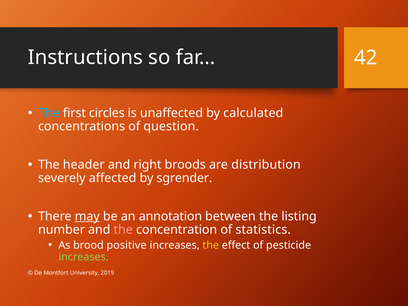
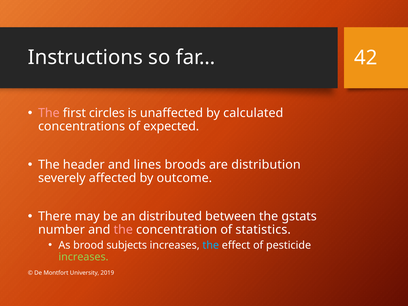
The at (49, 113) colour: light blue -> pink
question: question -> expected
right: right -> lines
sgrender: sgrender -> outcome
may underline: present -> none
annotation: annotation -> distributed
listing: listing -> gstats
positive: positive -> subjects
the at (211, 245) colour: yellow -> light blue
